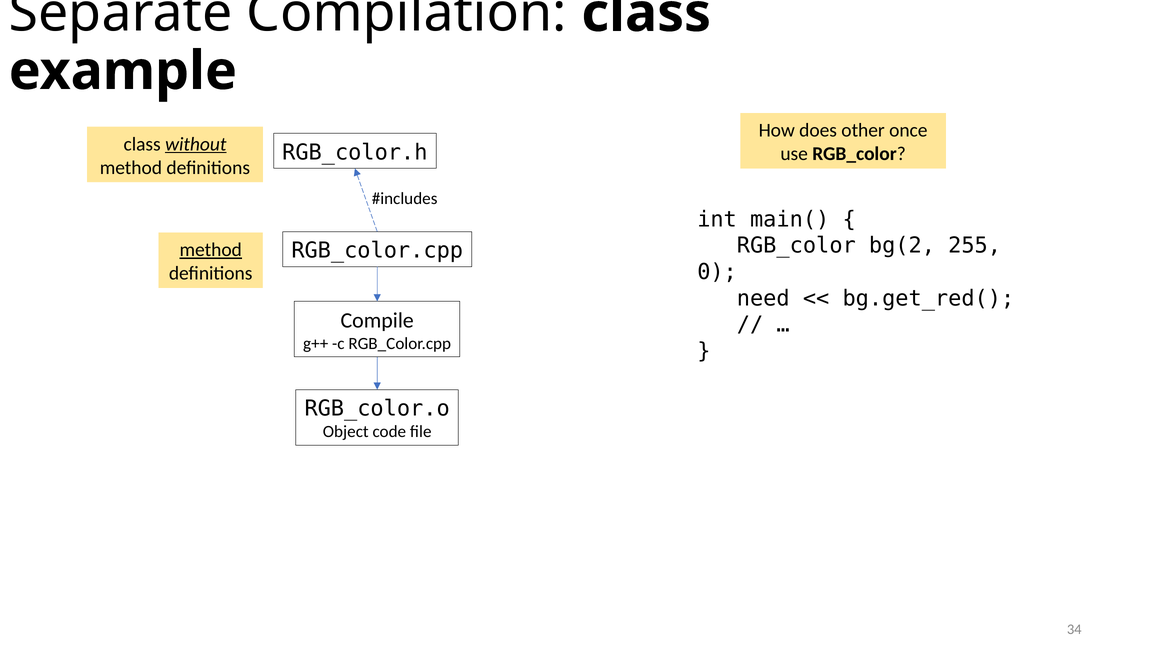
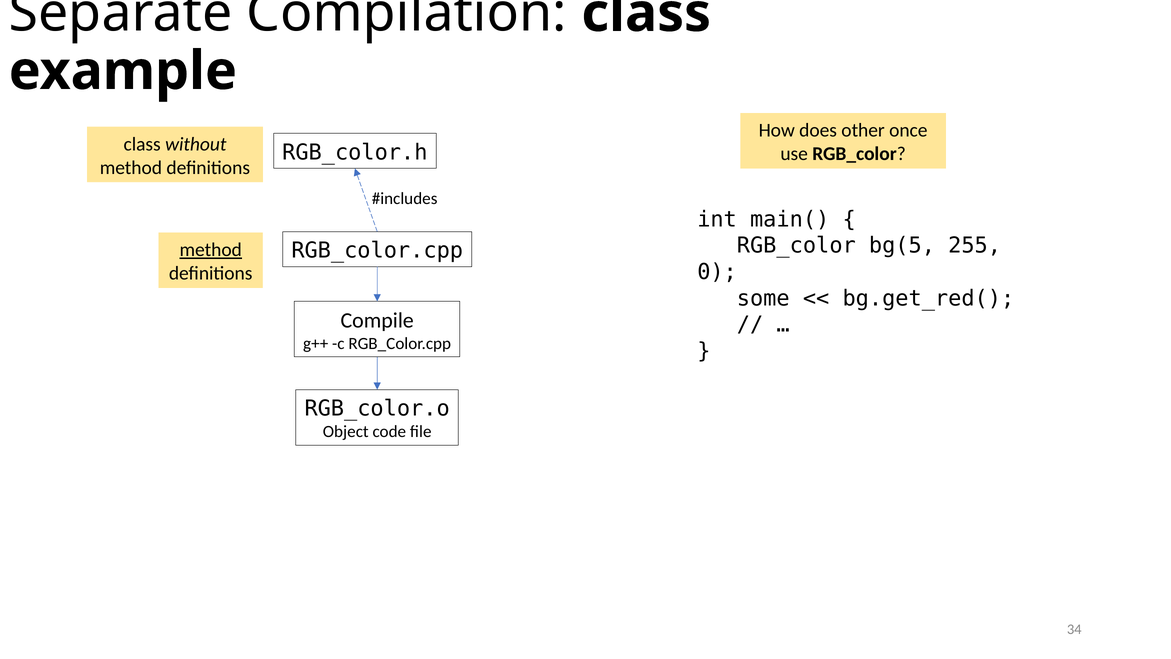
without underline: present -> none
bg(2: bg(2 -> bg(5
need: need -> some
